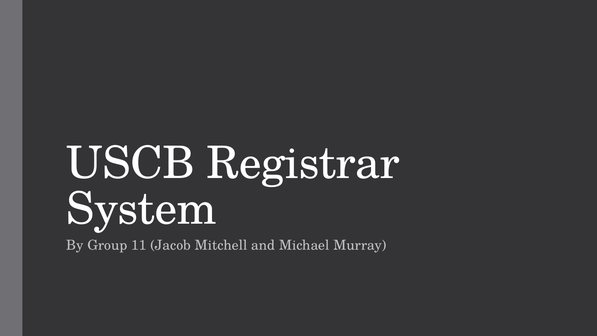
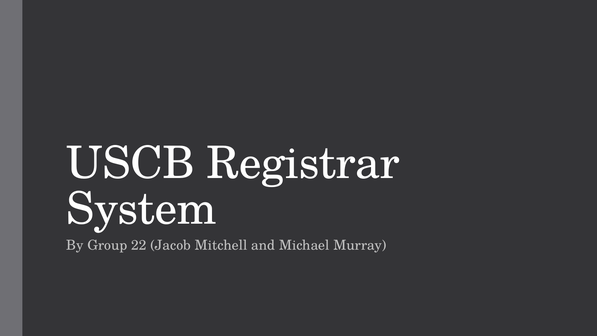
11: 11 -> 22
